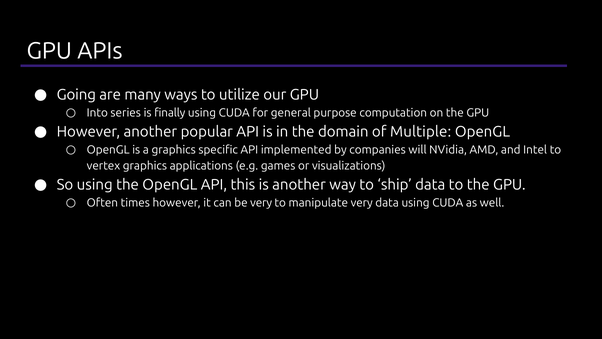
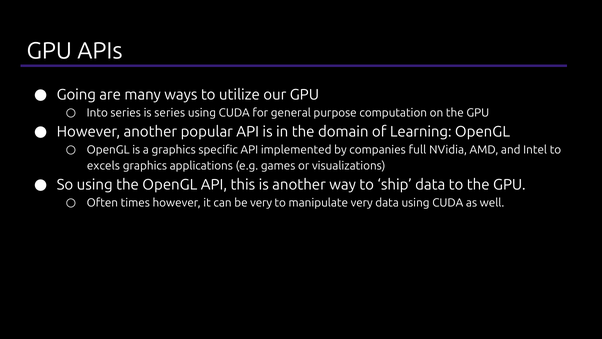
is finally: finally -> series
Multiple: Multiple -> Learning
will: will -> full
vertex: vertex -> excels
